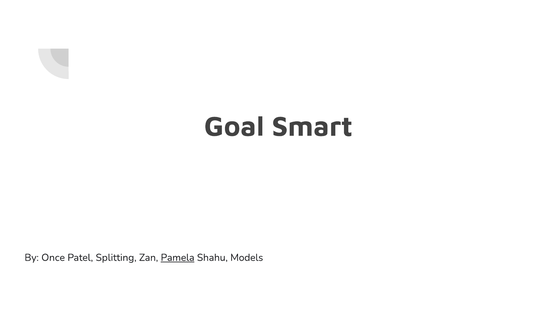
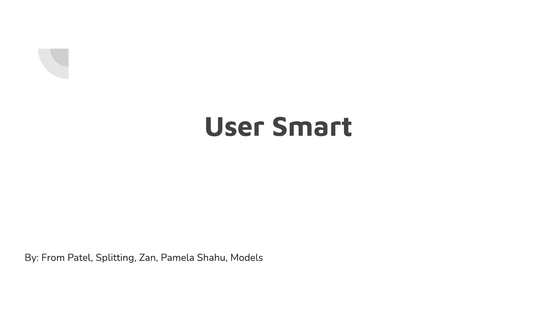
Goal: Goal -> User
Once: Once -> From
Pamela underline: present -> none
